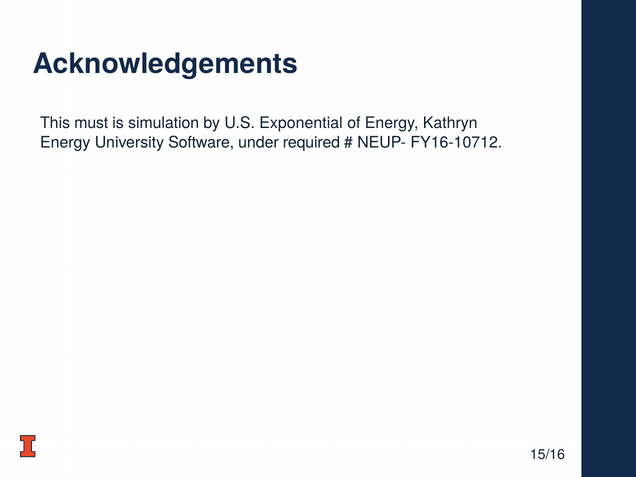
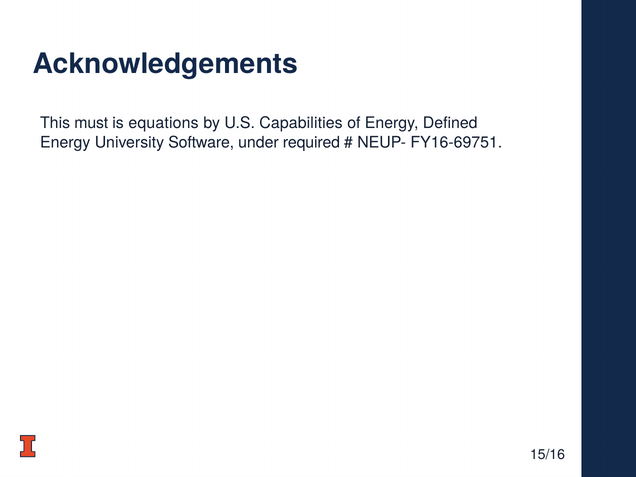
simulation: simulation -> equations
Exponential: Exponential -> Capabilities
Kathryn: Kathryn -> Defined
FY16-10712: FY16-10712 -> FY16-69751
